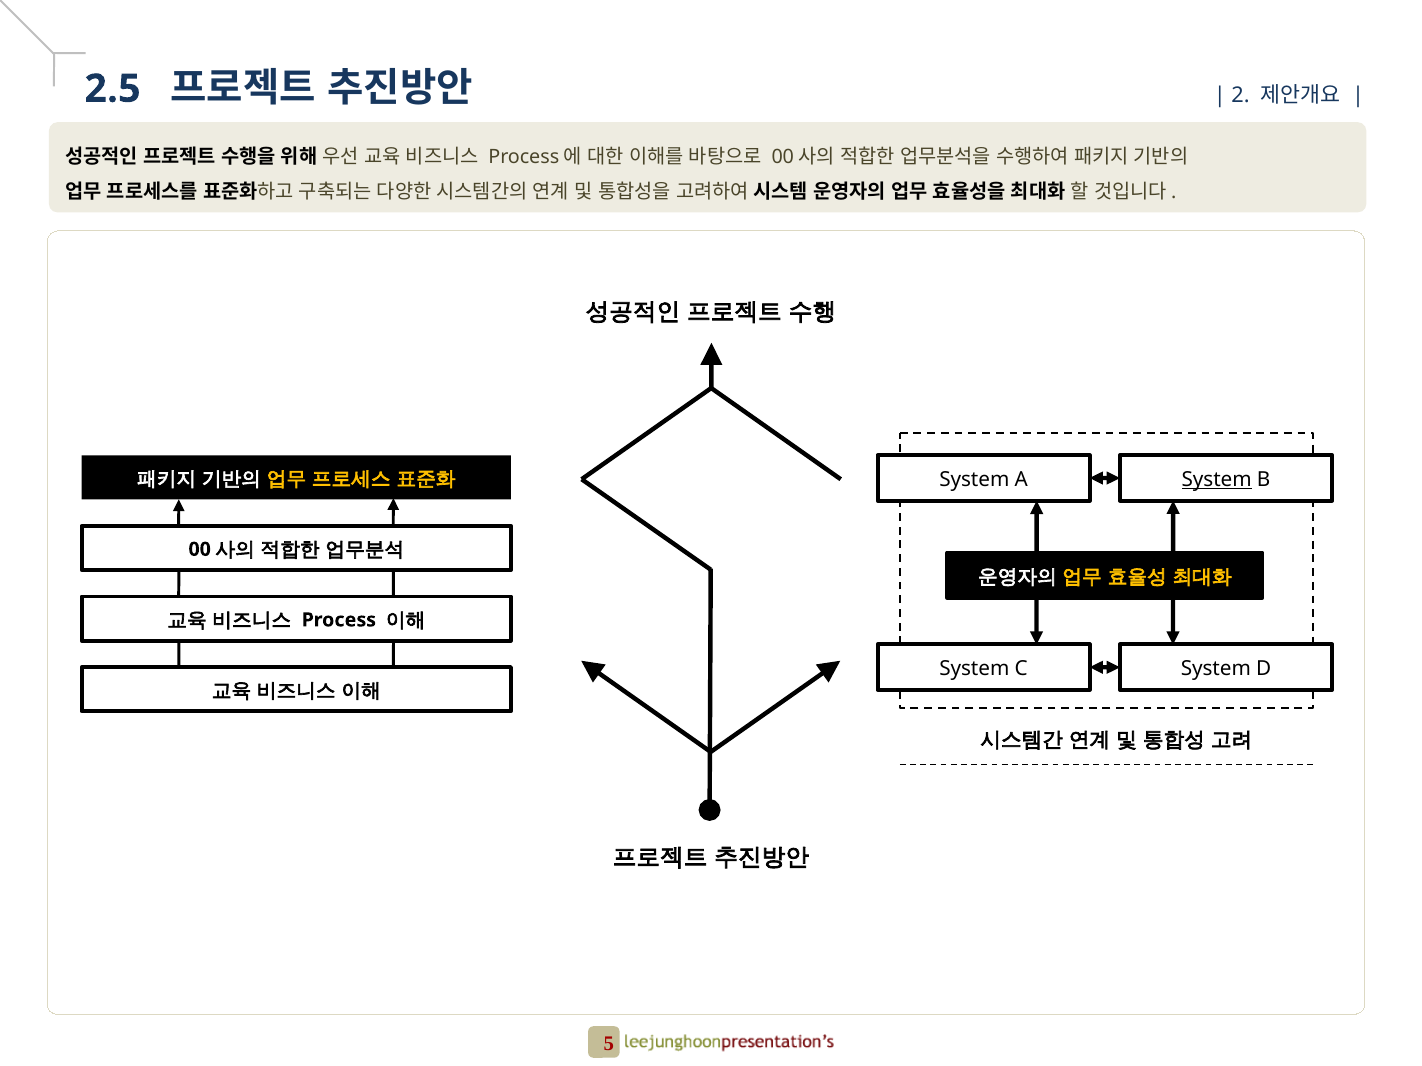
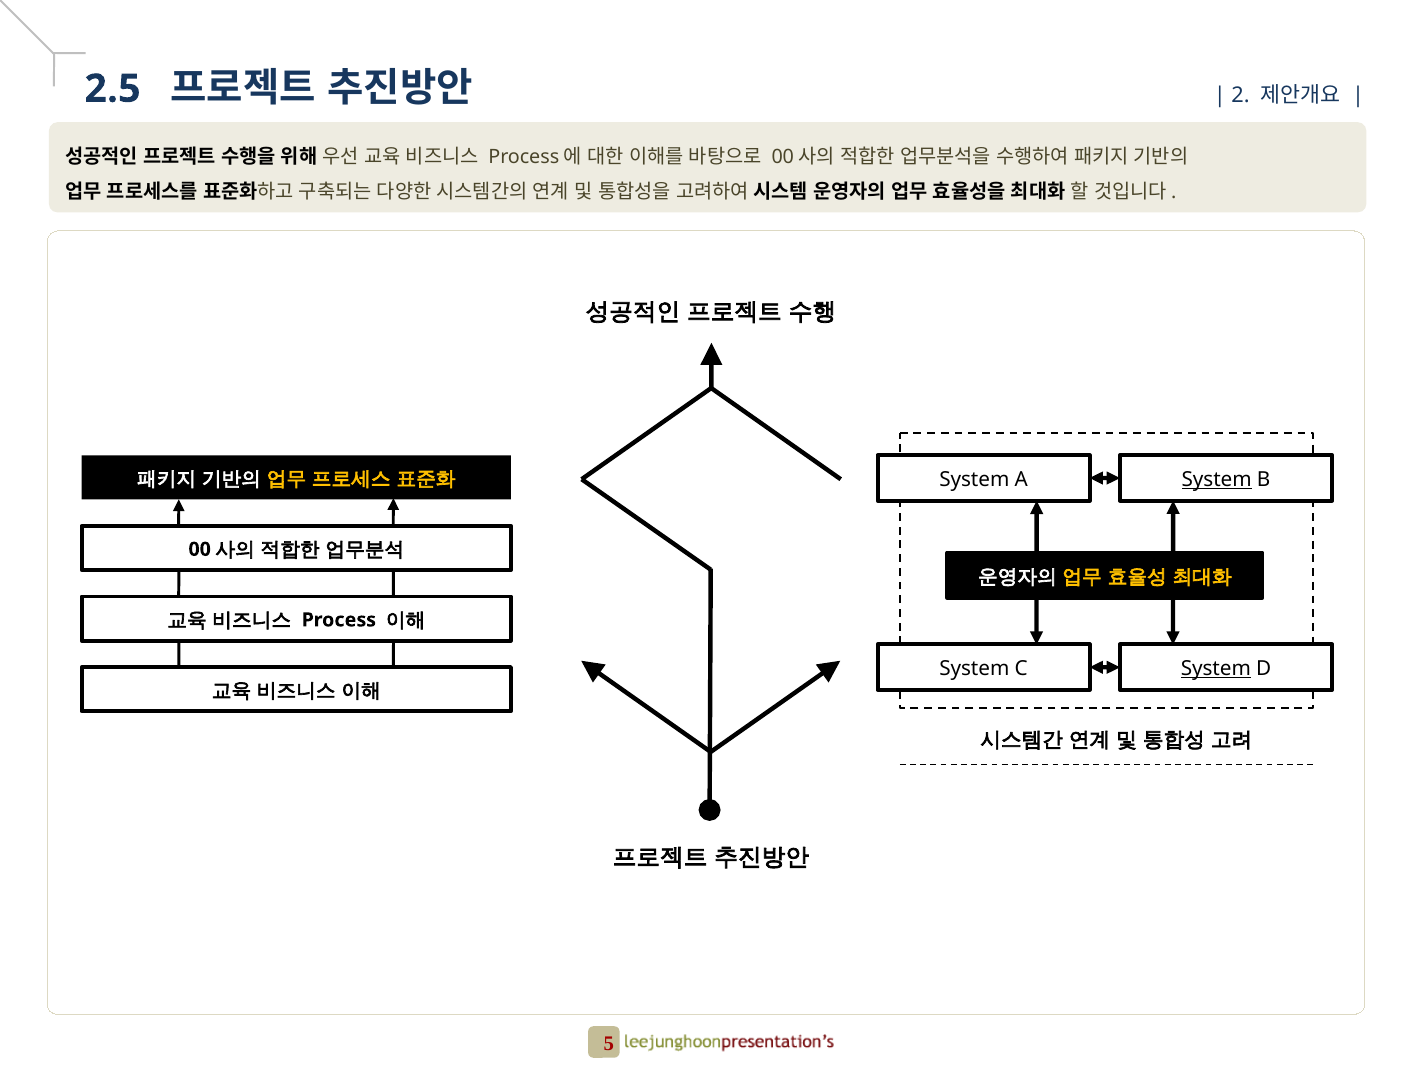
System at (1216, 669) underline: none -> present
